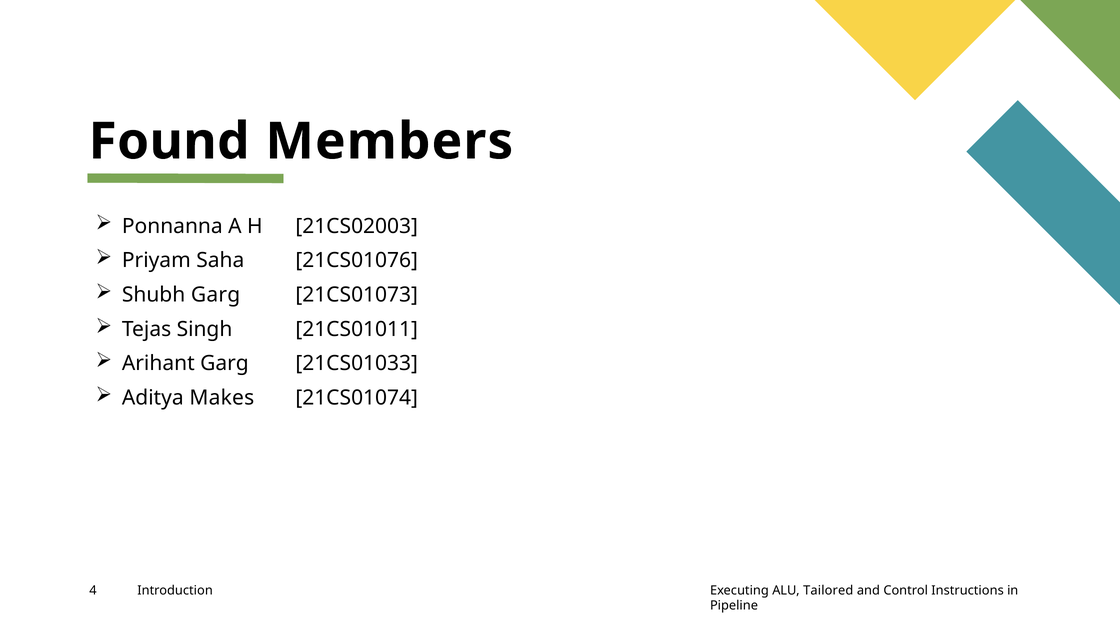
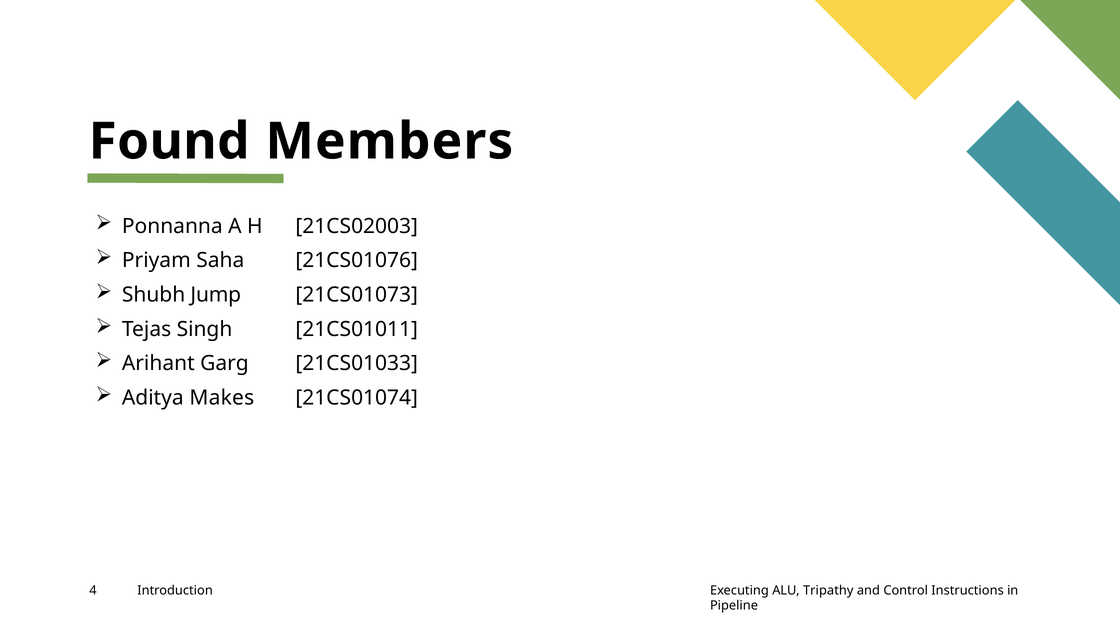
Shubh Garg: Garg -> Jump
Tailored: Tailored -> Tripathy
